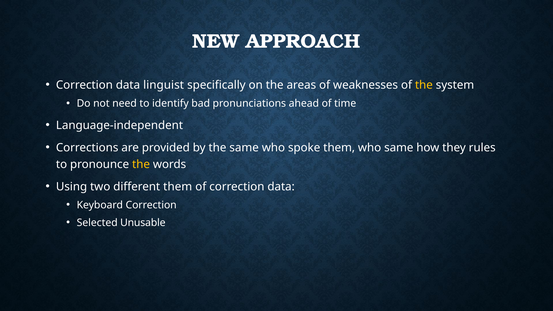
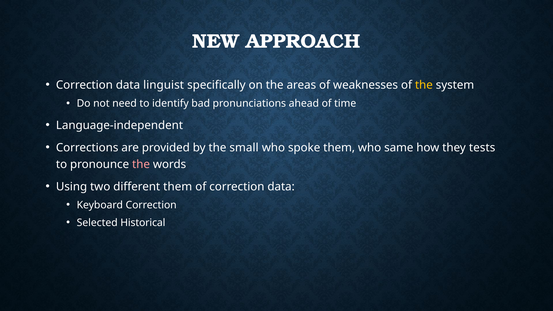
the same: same -> small
rules: rules -> tests
the at (141, 164) colour: yellow -> pink
Unusable: Unusable -> Historical
